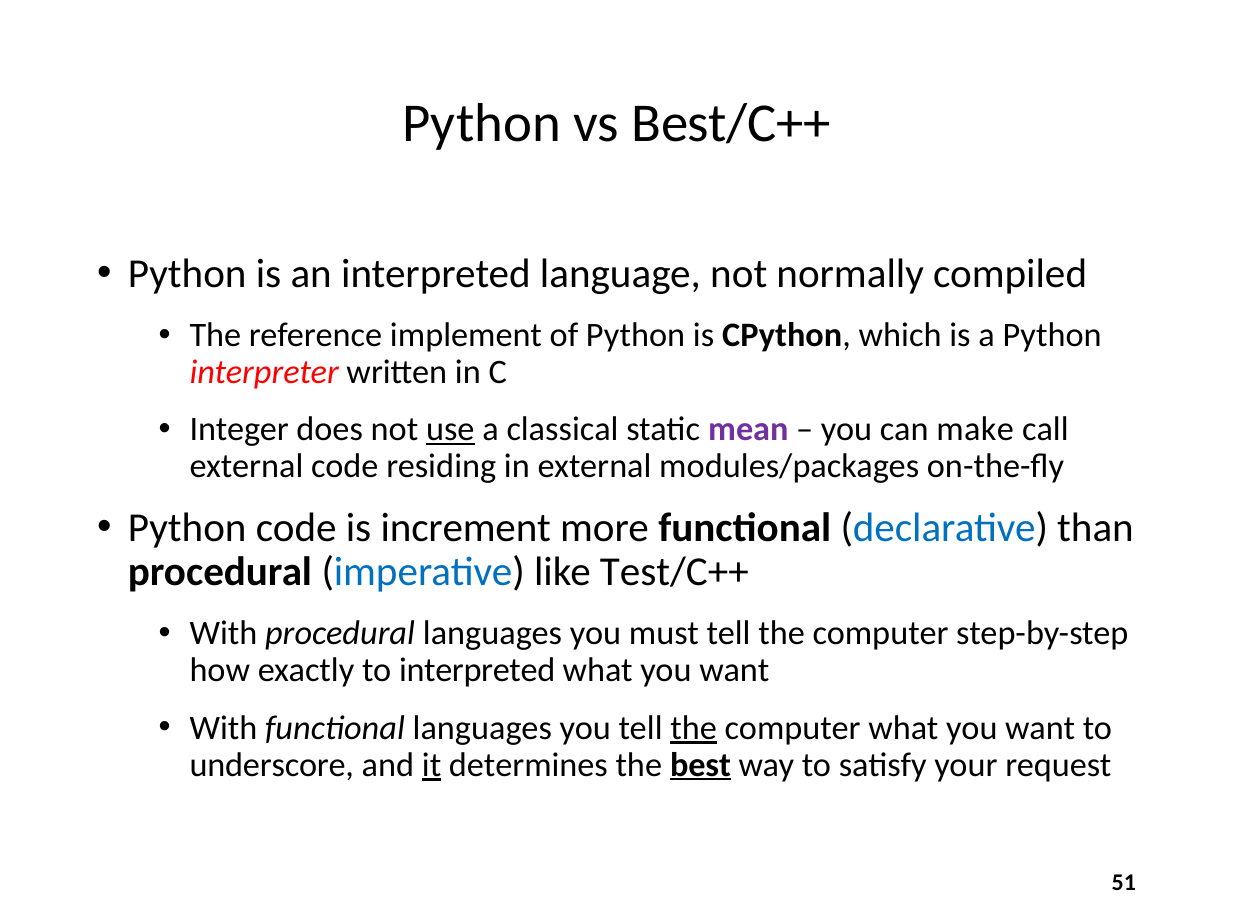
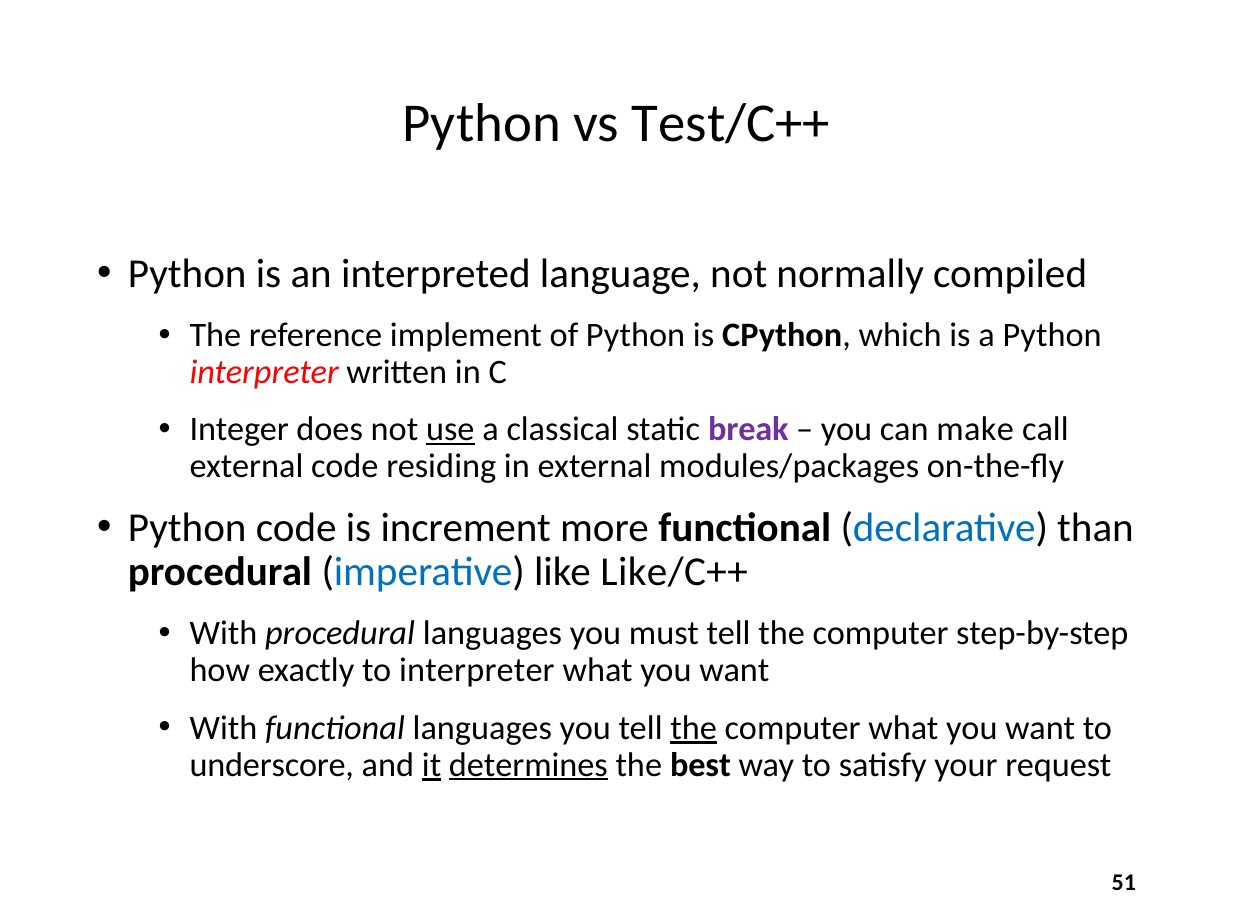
Best/C++: Best/C++ -> Test/C++
mean: mean -> break
Test/C++: Test/C++ -> Like/C++
to interpreted: interpreted -> interpreter
determines underline: none -> present
best underline: present -> none
